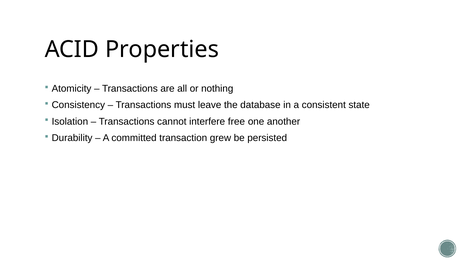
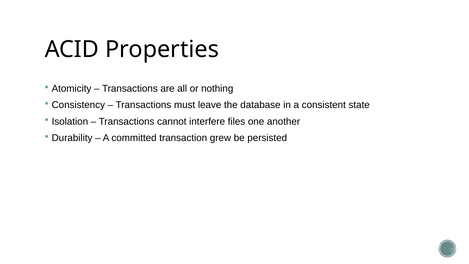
free: free -> files
